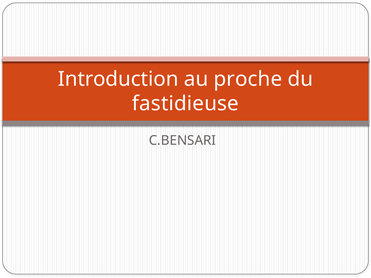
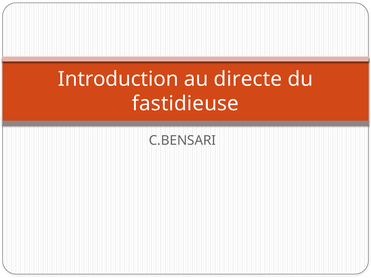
proche: proche -> directe
